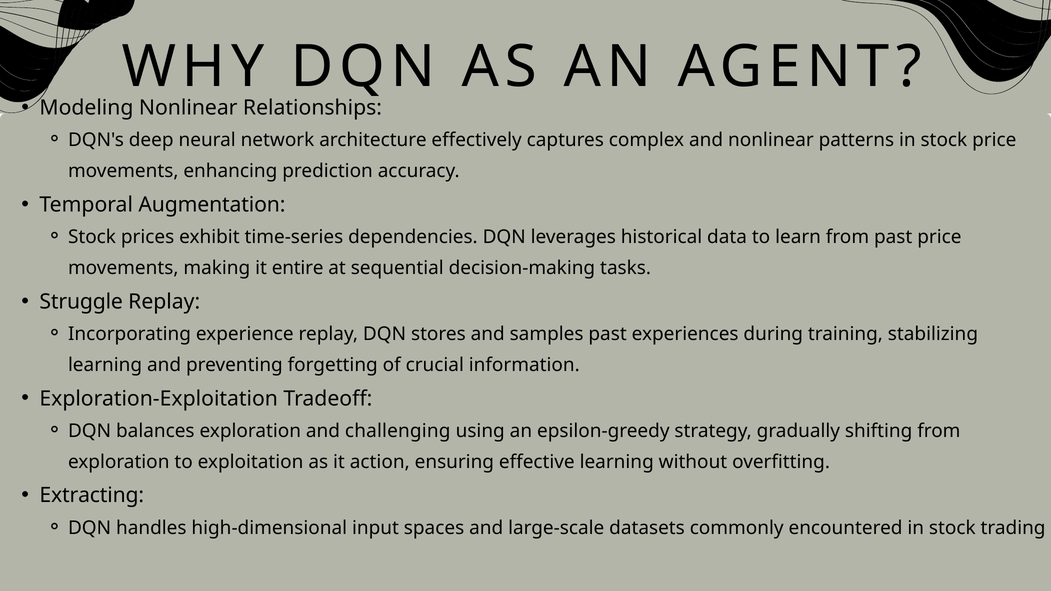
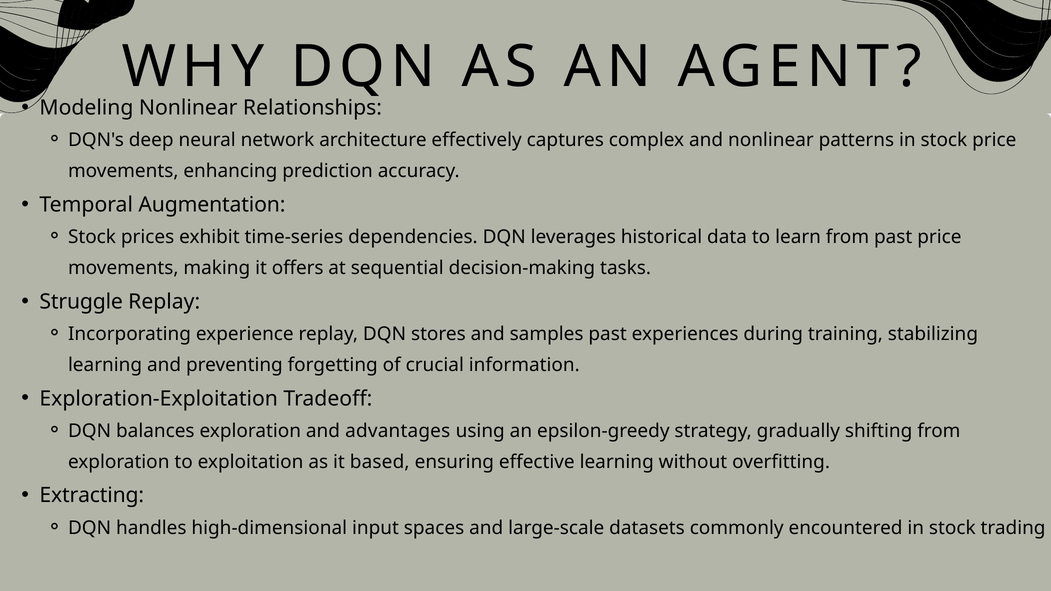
entire: entire -> offers
challenging: challenging -> advantages
action: action -> based
